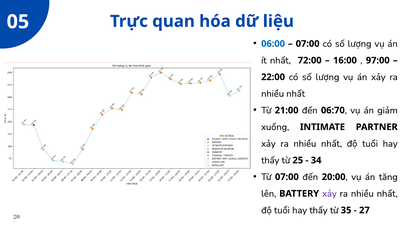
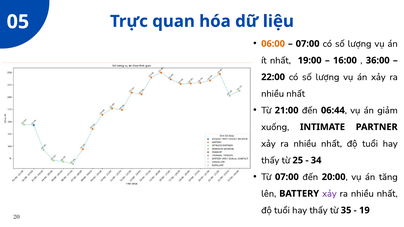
06:00 colour: blue -> orange
72:00: 72:00 -> 19:00
97:00: 97:00 -> 36:00
06:70: 06:70 -> 06:44
27: 27 -> 19
